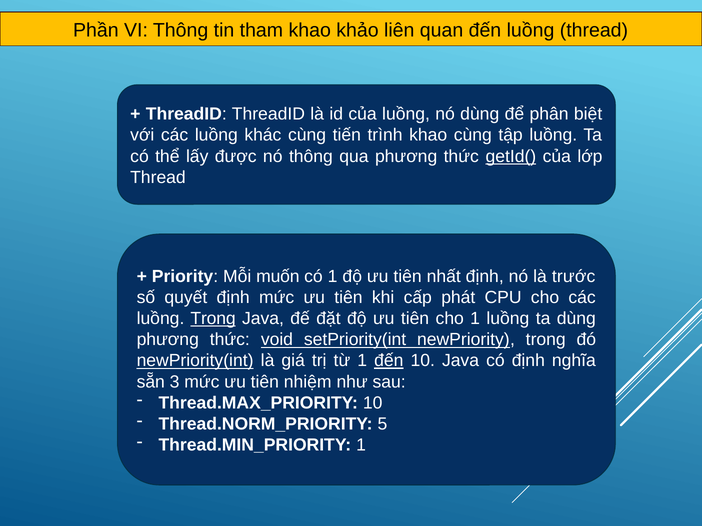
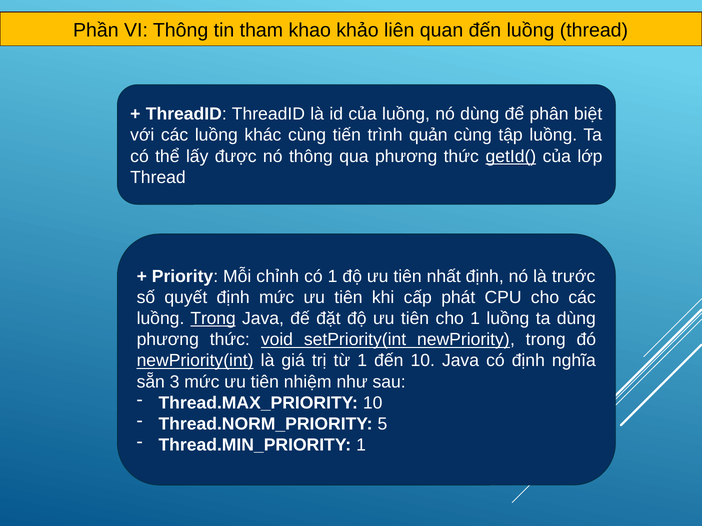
trình khao: khao -> quản
muốn: muốn -> chỉnh
đến at (389, 361) underline: present -> none
